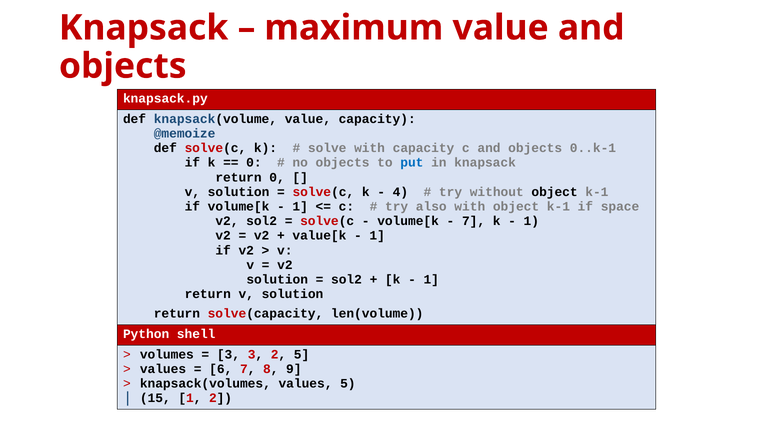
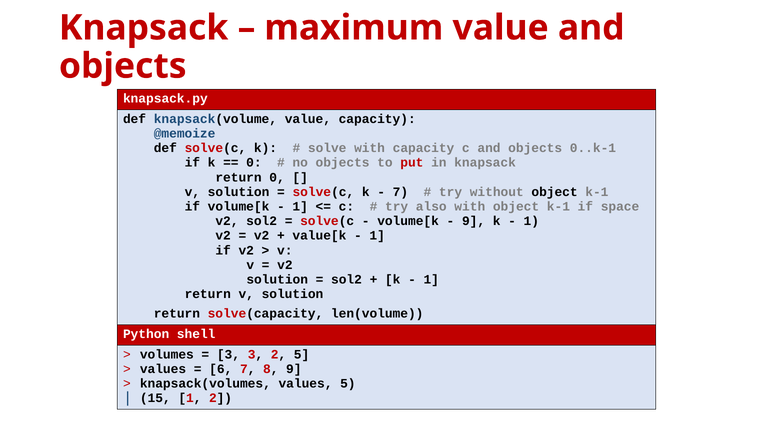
put colour: blue -> red
4 at (400, 192): 4 -> 7
7 at (474, 221): 7 -> 9
